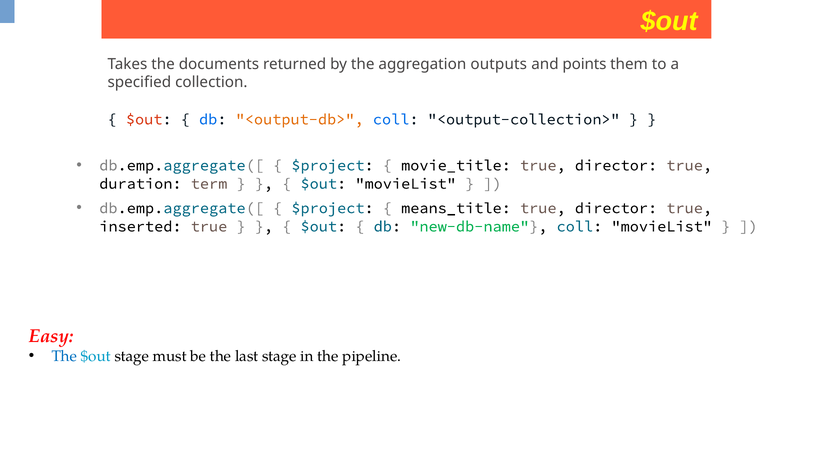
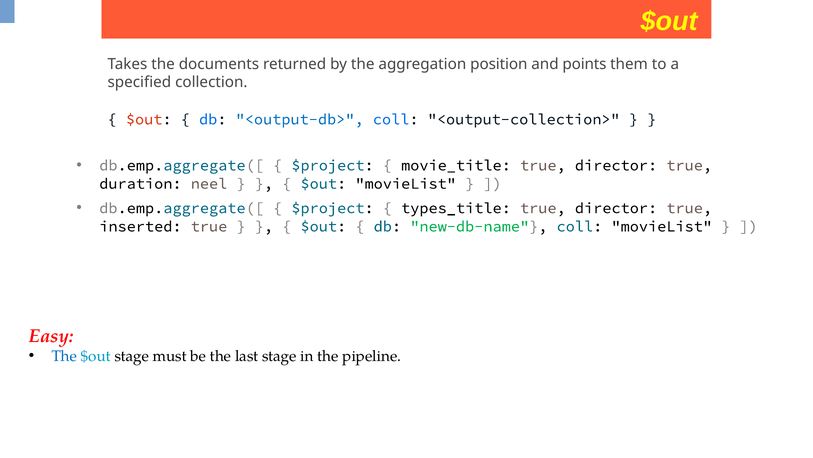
outputs: outputs -> position
<output-db> colour: orange -> blue
term: term -> neel
means_title: means_title -> types_title
